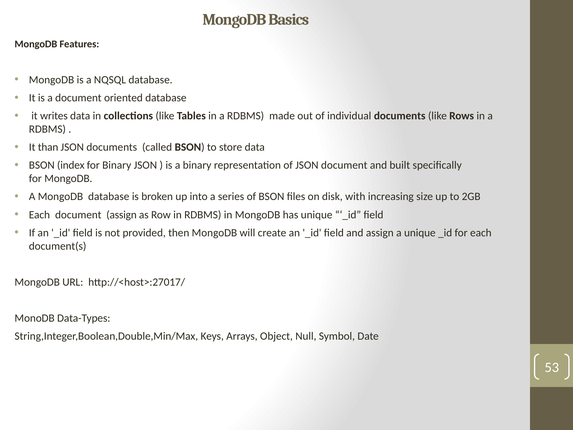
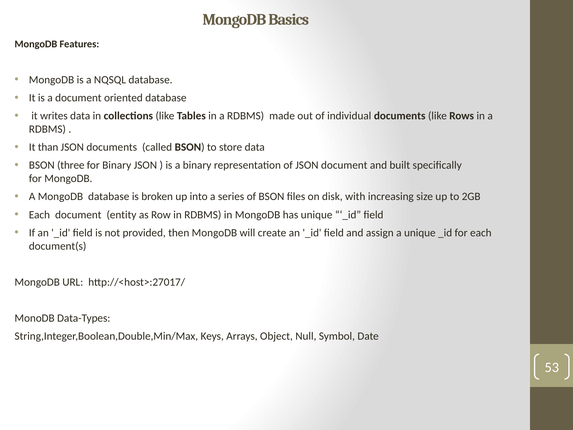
index: index -> three
document assign: assign -> entity
